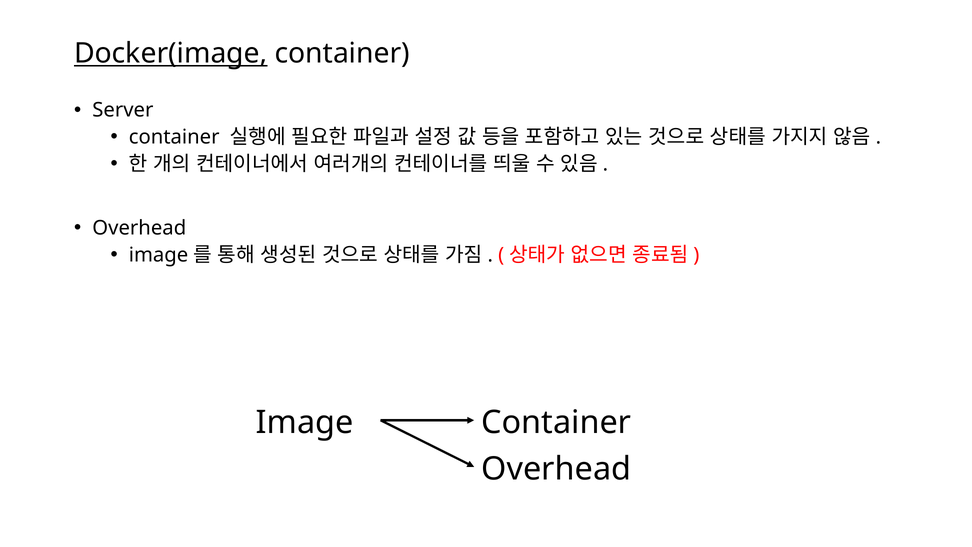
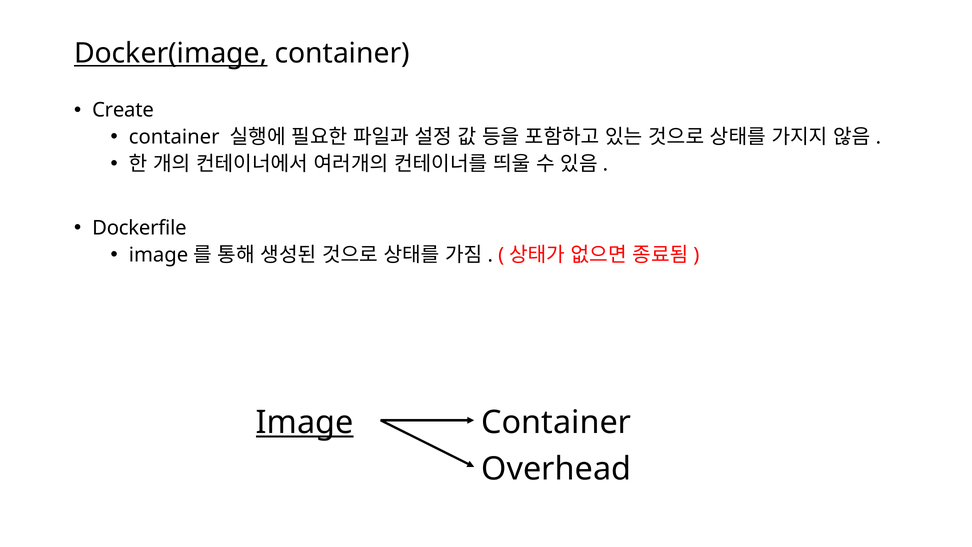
Server: Server -> Create
Overhead at (139, 228): Overhead -> Dockerfile
Image at (305, 422) underline: none -> present
